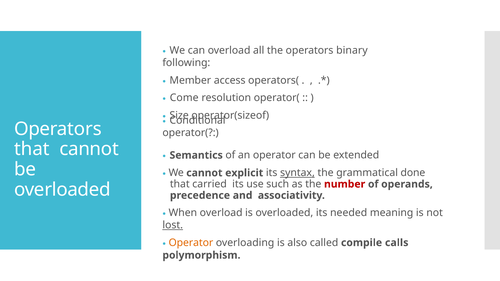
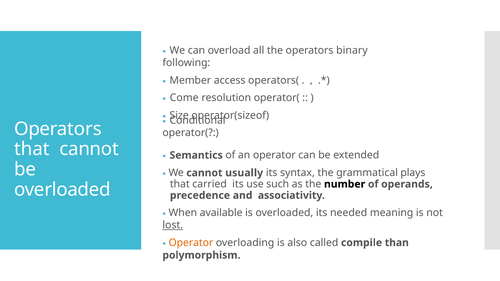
explicit: explicit -> usually
syntax underline: present -> none
done: done -> plays
number colour: red -> black
When overload: overload -> available
calls: calls -> than
